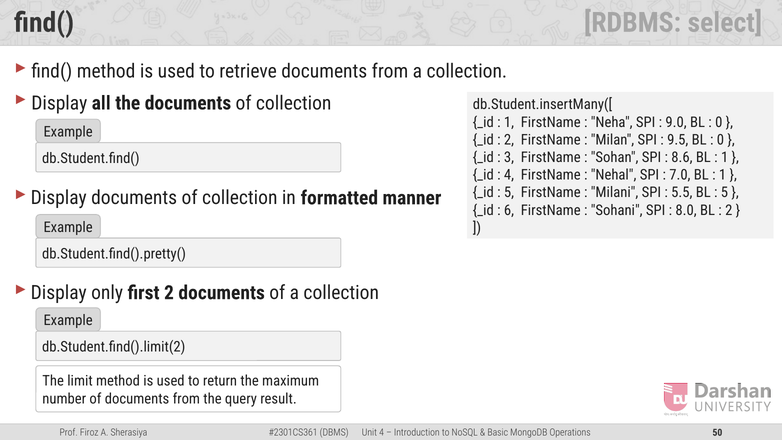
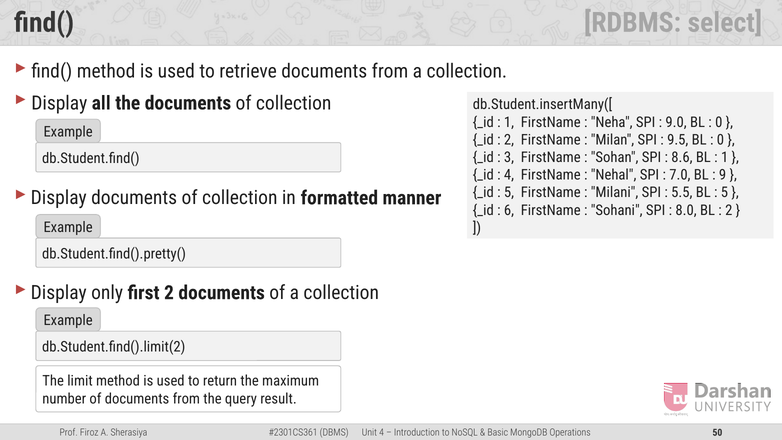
1 at (723, 175): 1 -> 9
